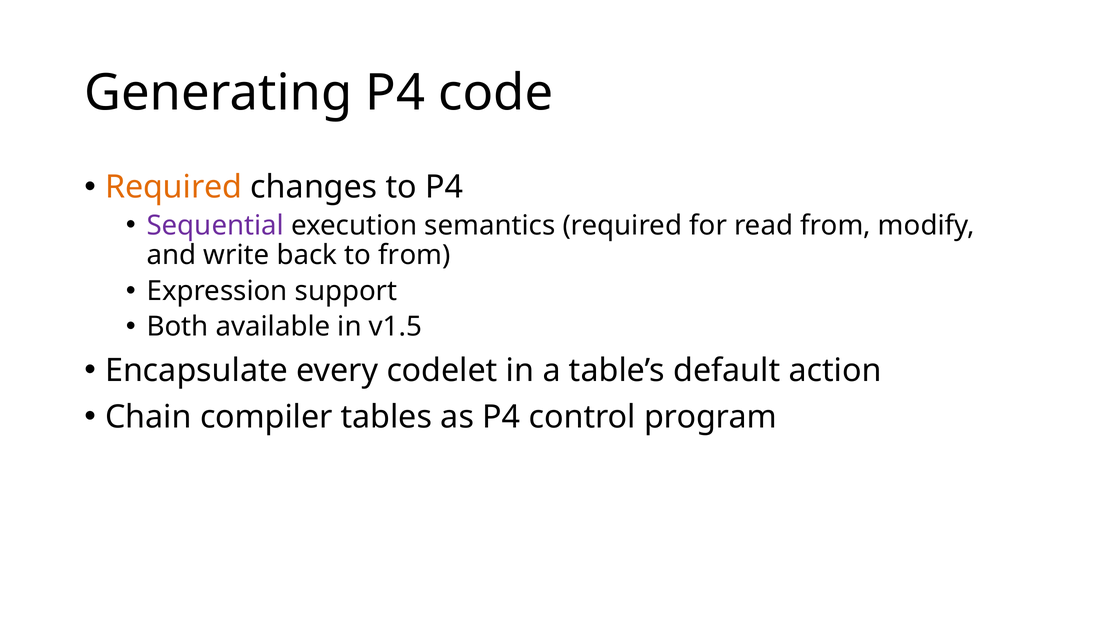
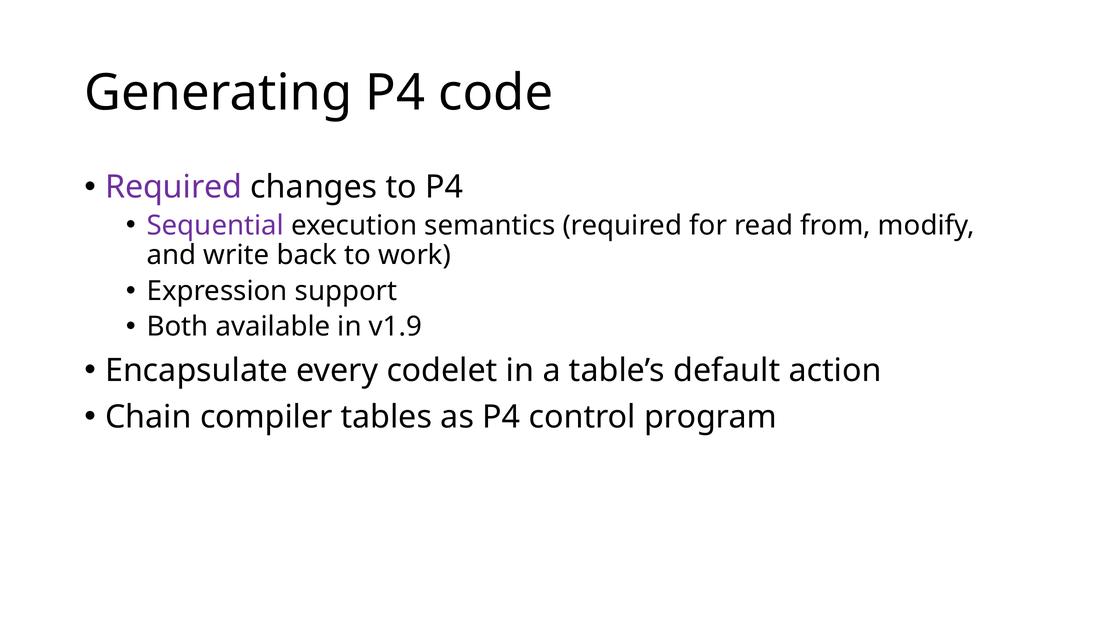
Required at (174, 187) colour: orange -> purple
to from: from -> work
v1.5: v1.5 -> v1.9
